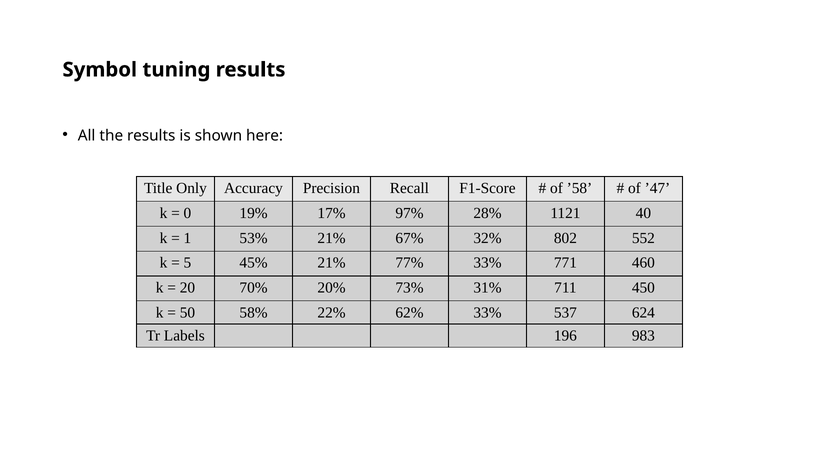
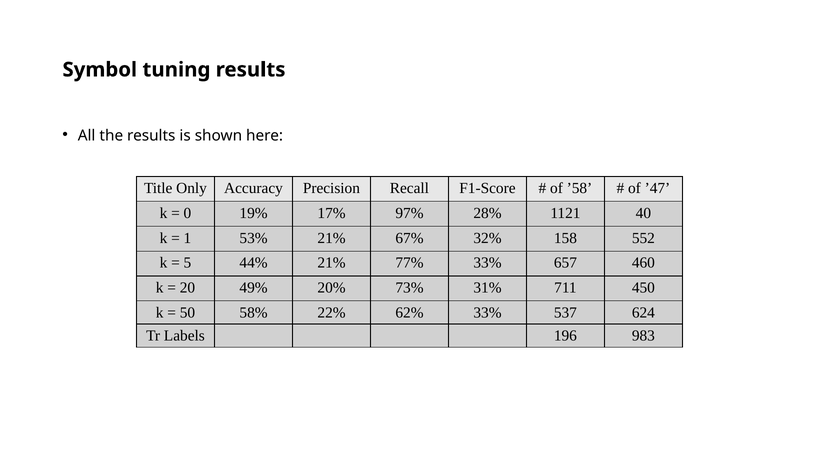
802: 802 -> 158
45%: 45% -> 44%
771: 771 -> 657
70%: 70% -> 49%
